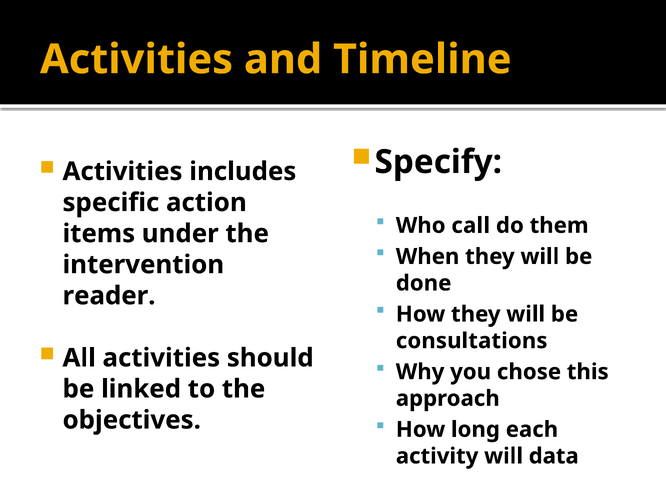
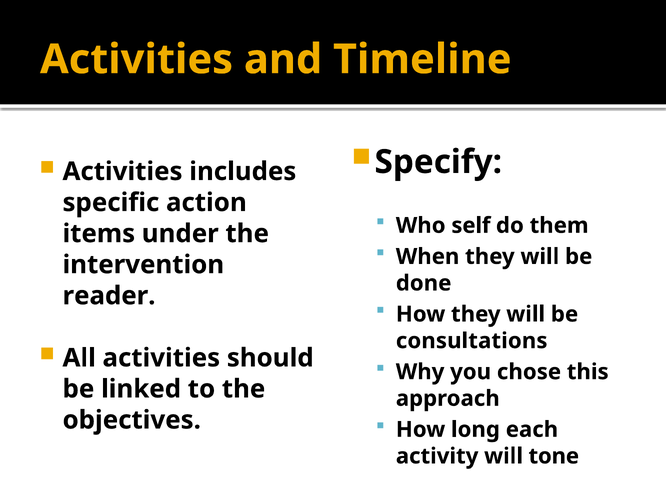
call: call -> self
data: data -> tone
